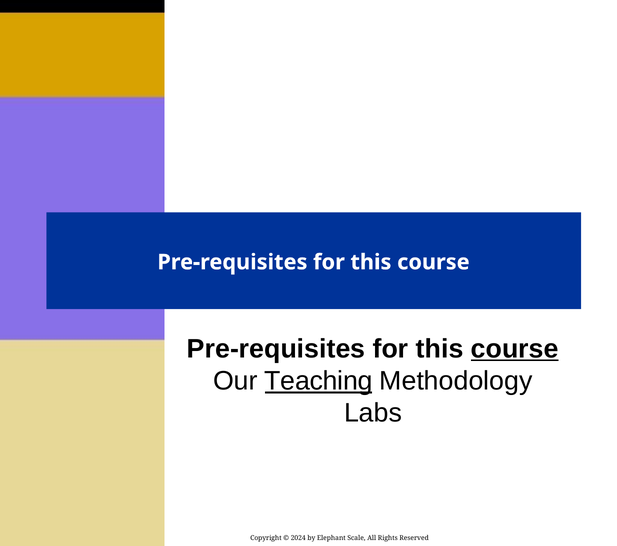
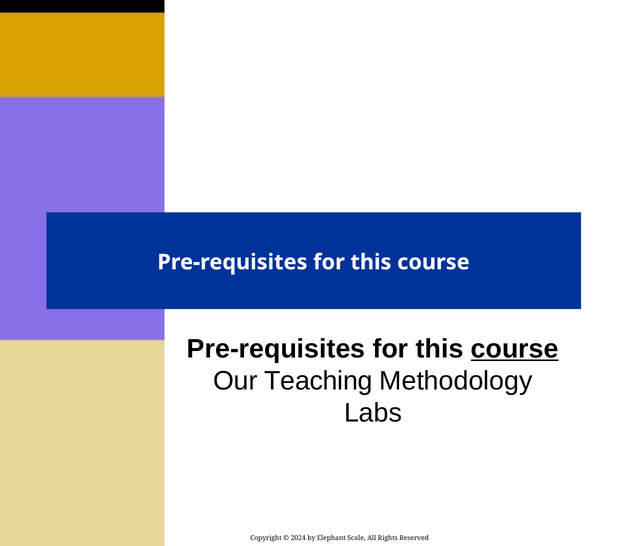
Teaching underline: present -> none
